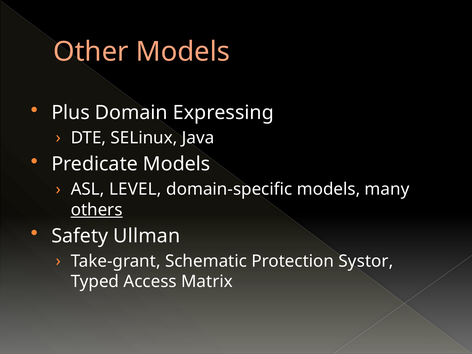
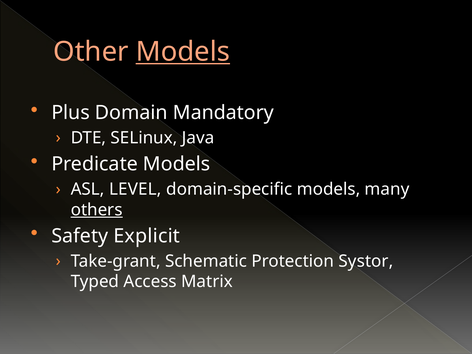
Models at (183, 52) underline: none -> present
Expressing: Expressing -> Mandatory
Ullman: Ullman -> Explicit
